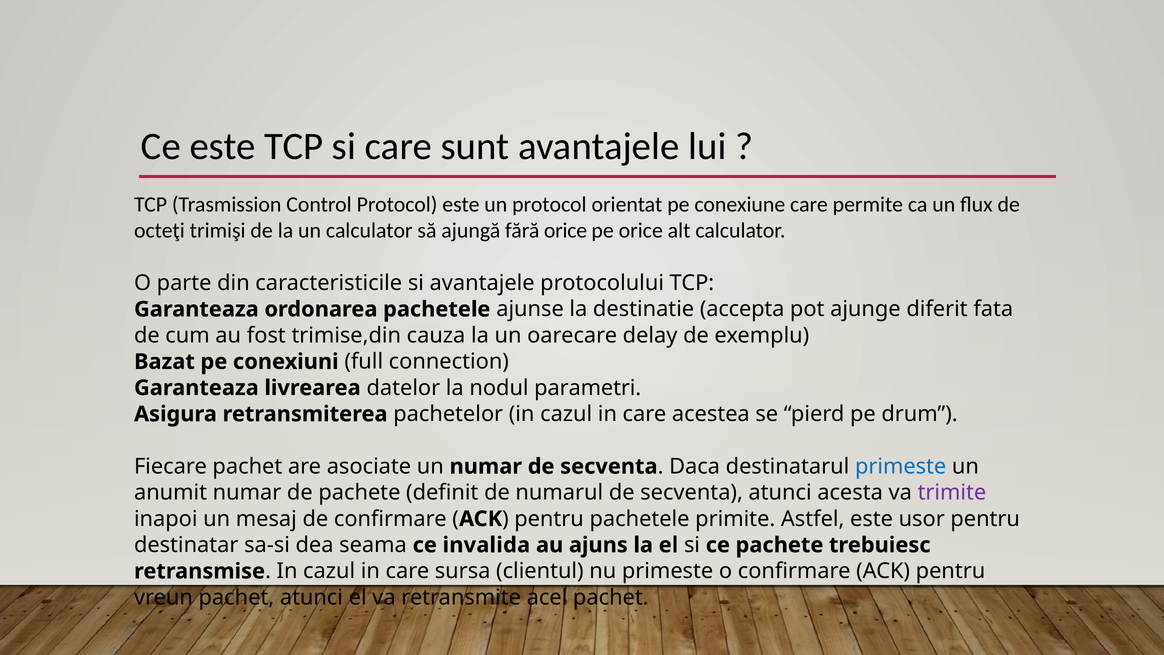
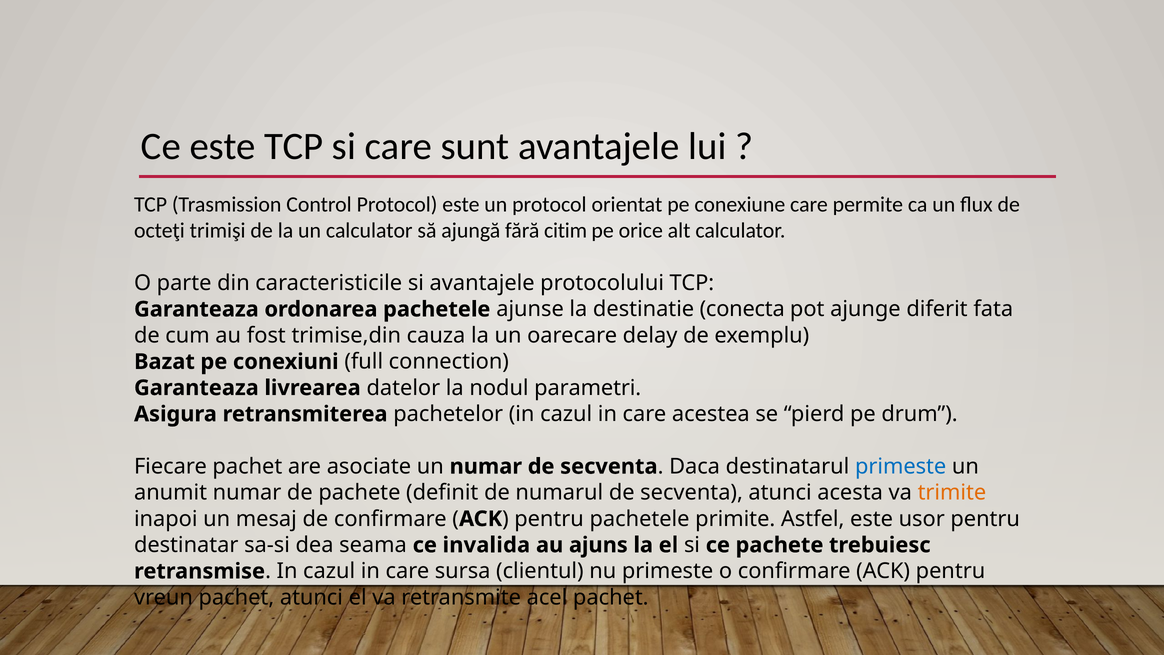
fără orice: orice -> citim
accepta: accepta -> conecta
trimite colour: purple -> orange
